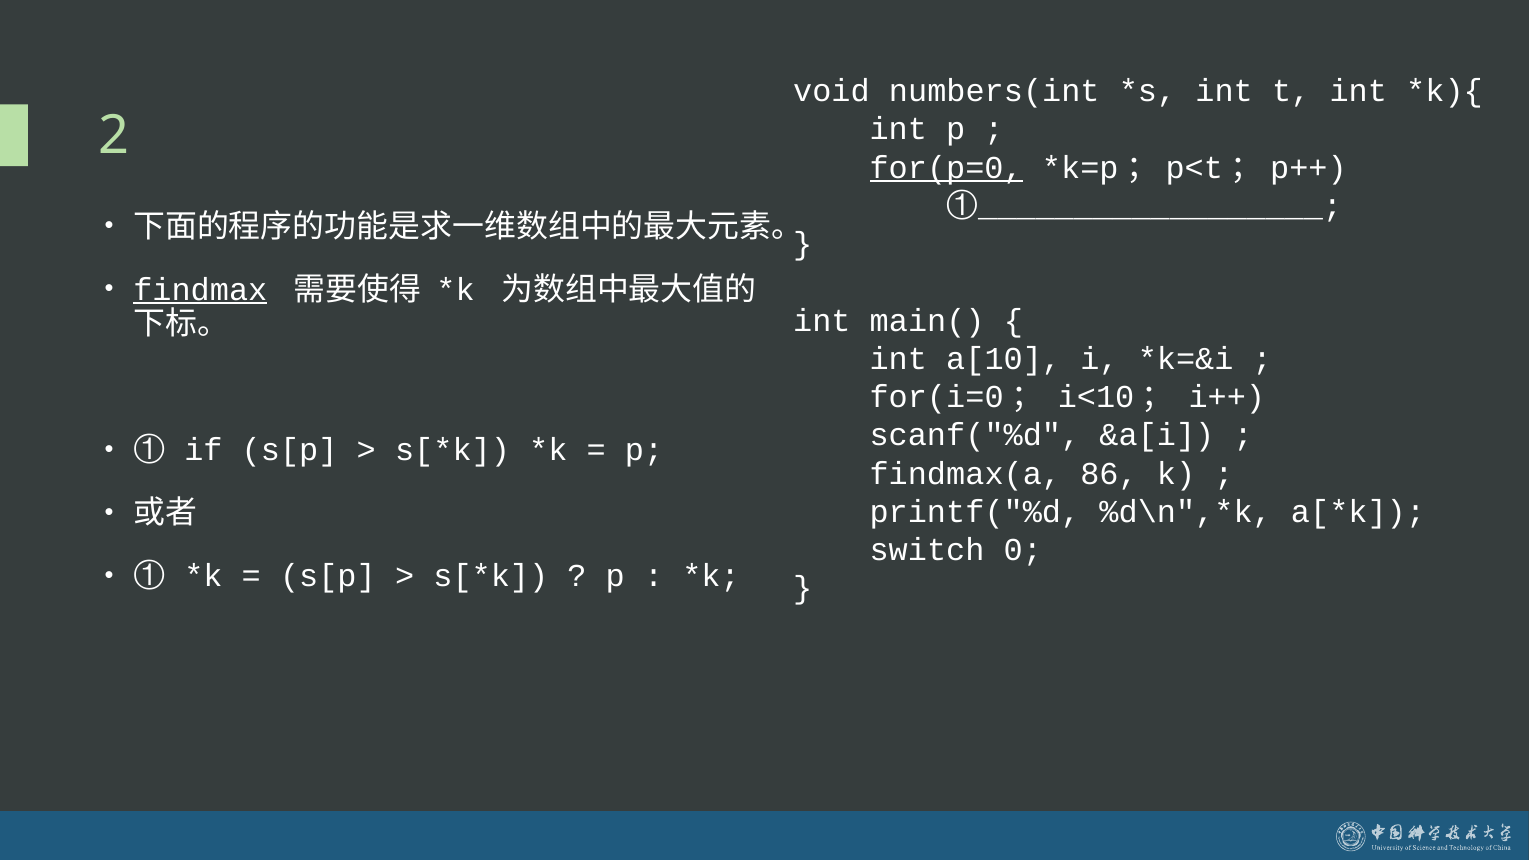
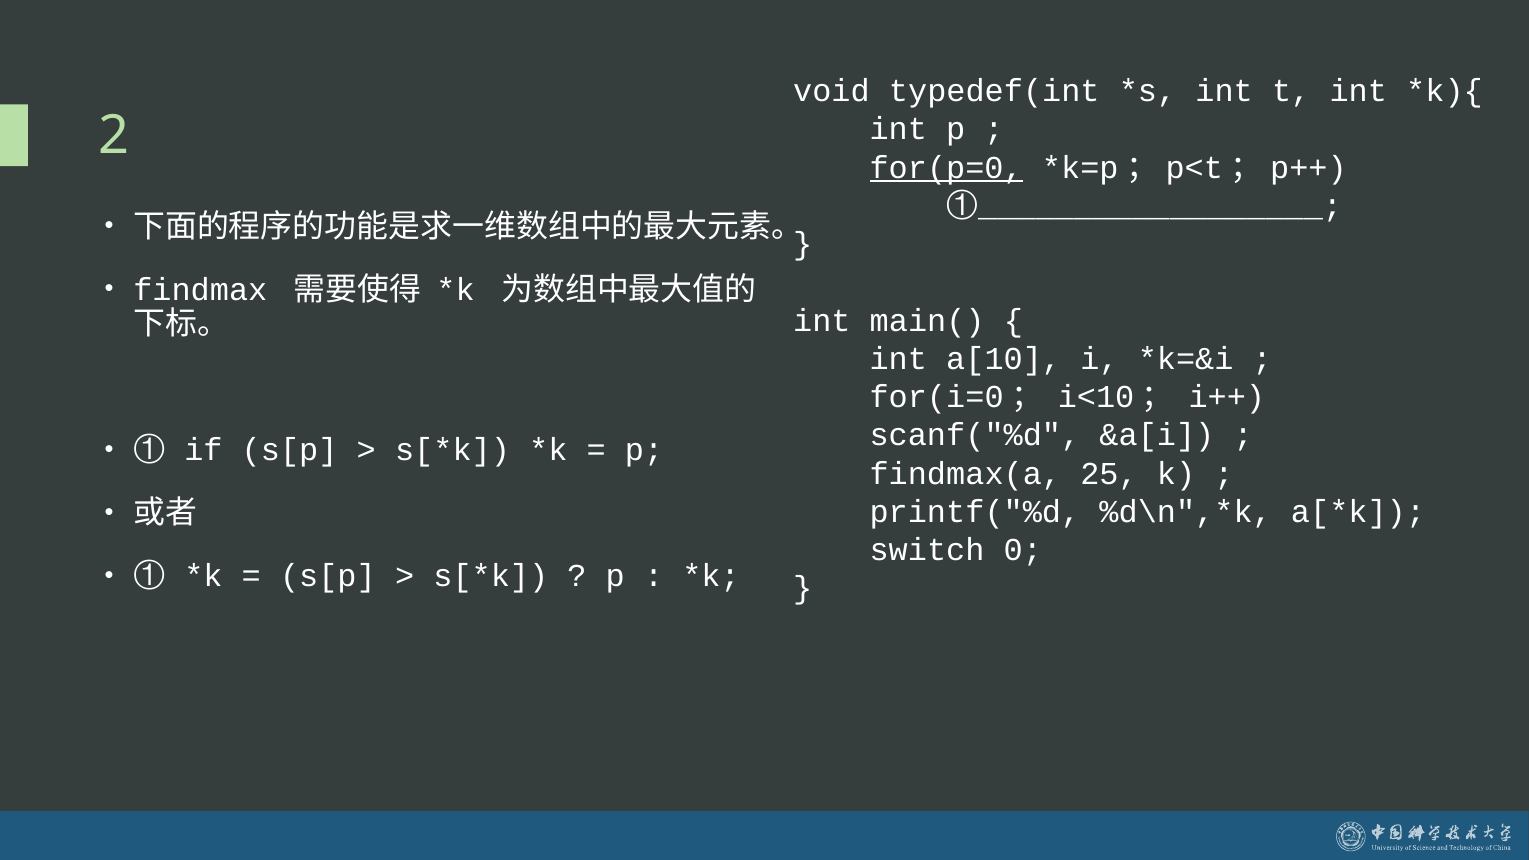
numbers(int: numbers(int -> typedef(int
findmax underline: present -> none
86: 86 -> 25
